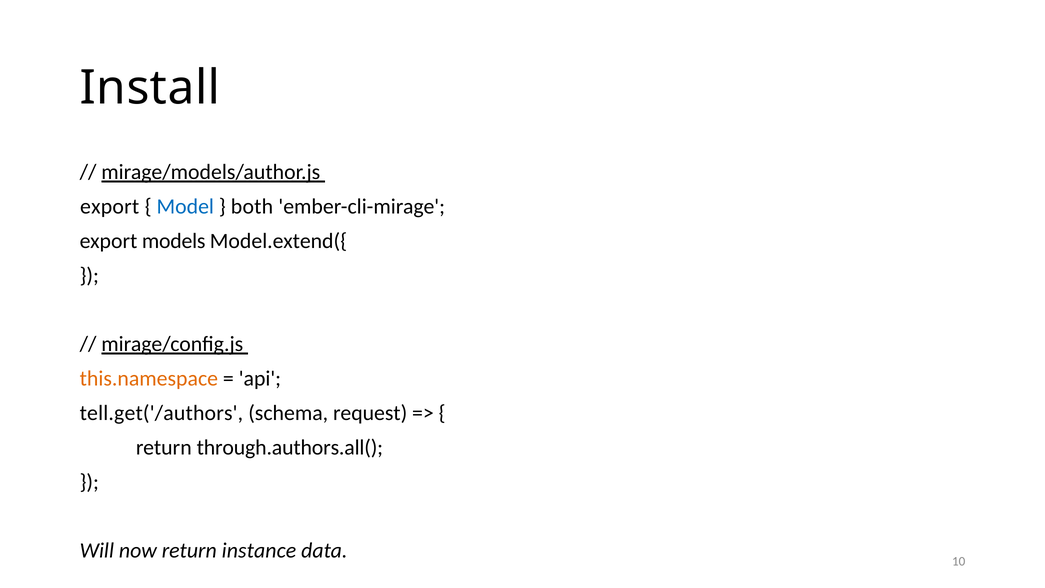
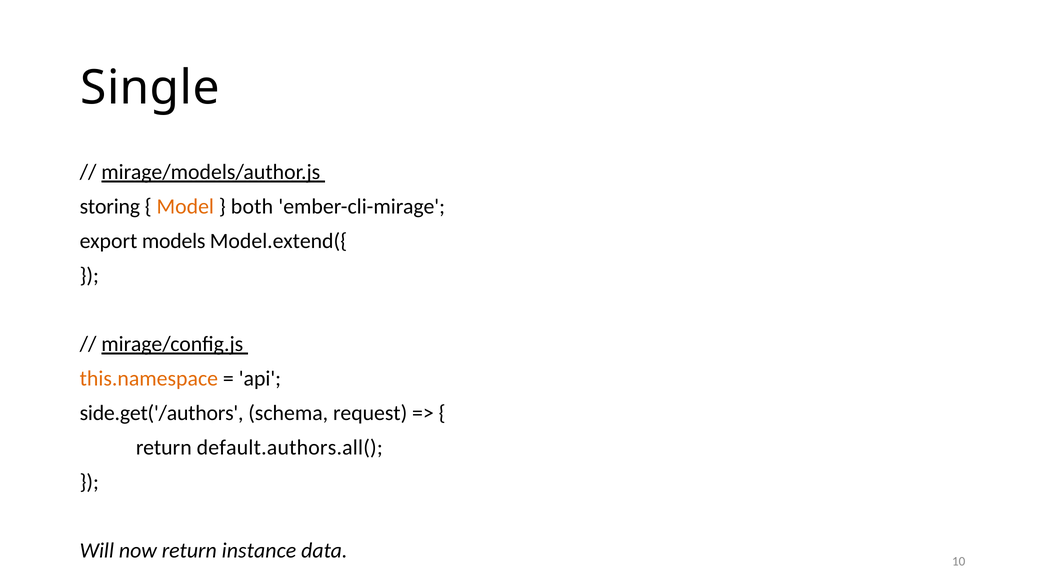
Install: Install -> Single
export at (110, 206): export -> storing
Model colour: blue -> orange
tell.get('/authors: tell.get('/authors -> side.get('/authors
through.authors.all(: through.authors.all( -> default.authors.all(
